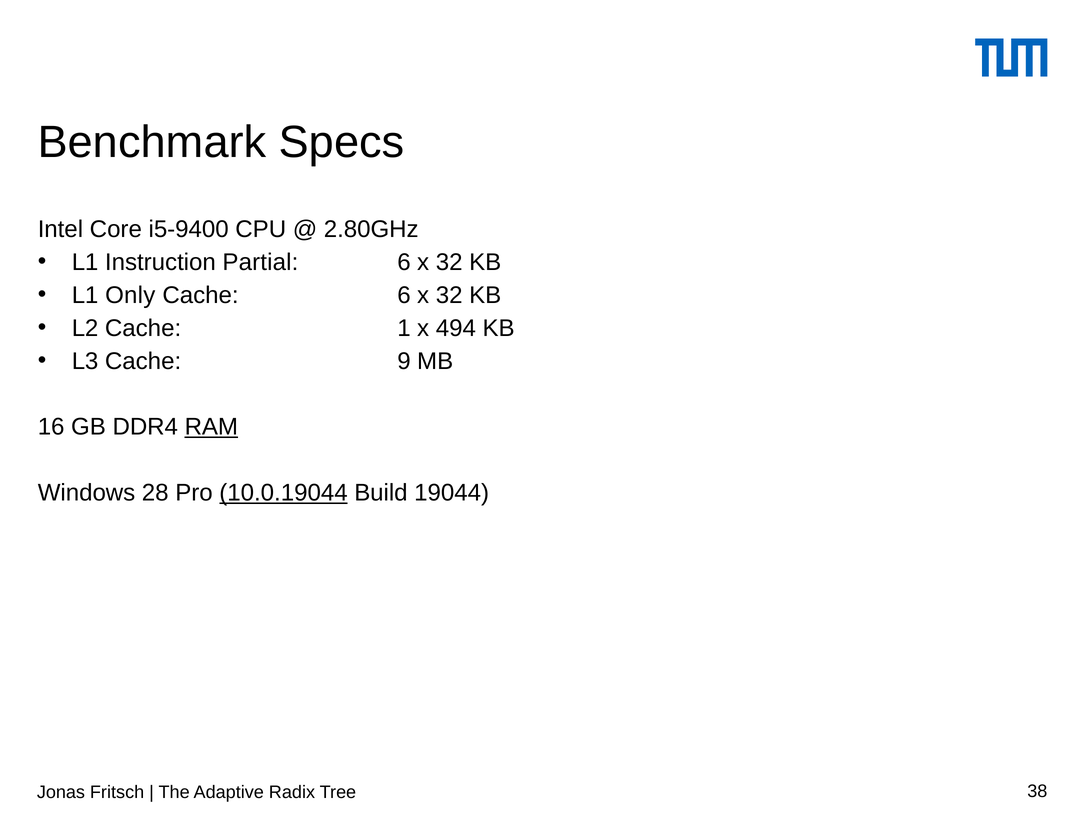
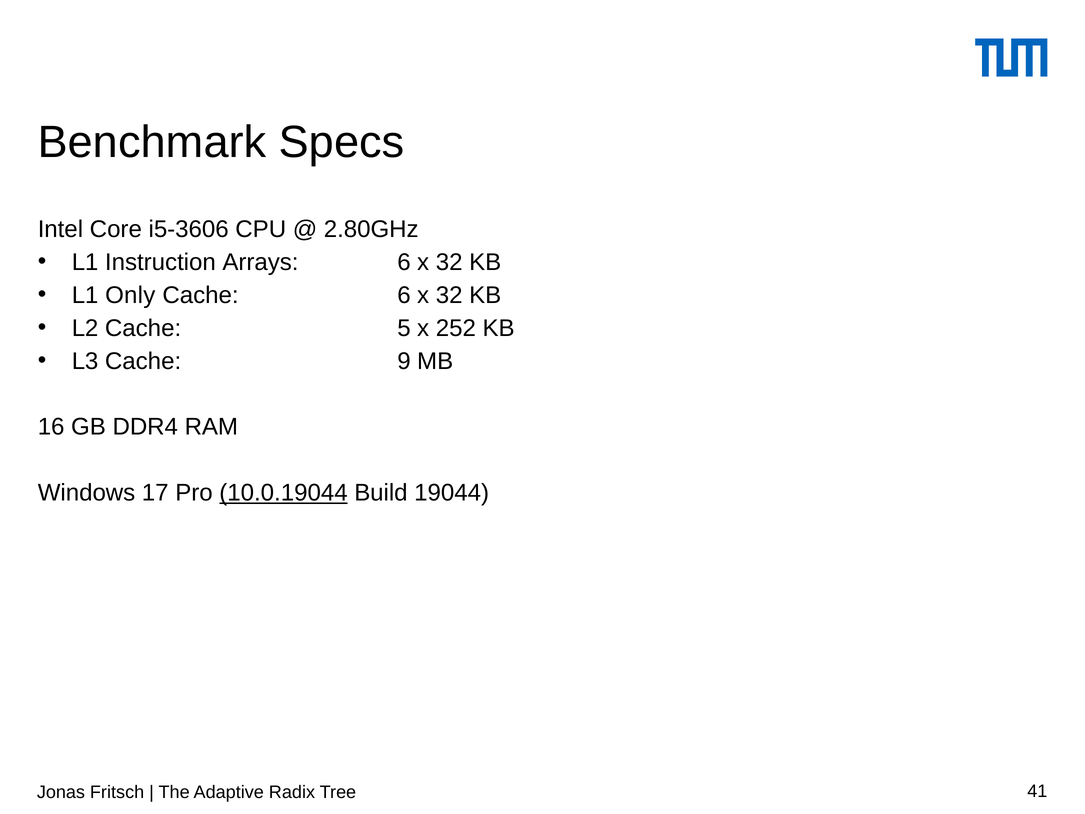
i5-9400: i5-9400 -> i5-3606
Partial: Partial -> Arrays
1: 1 -> 5
494: 494 -> 252
RAM underline: present -> none
28: 28 -> 17
38: 38 -> 41
